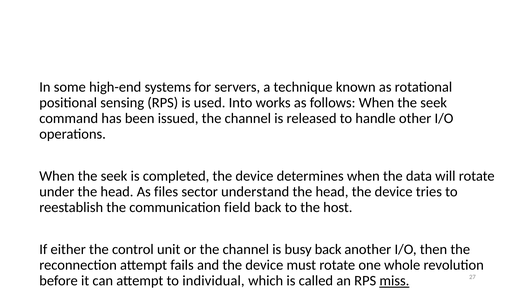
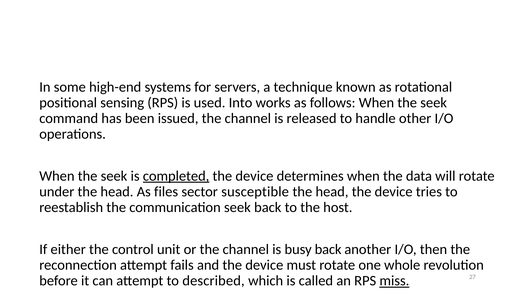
completed underline: none -> present
understand: understand -> susceptible
communication field: field -> seek
individual: individual -> described
